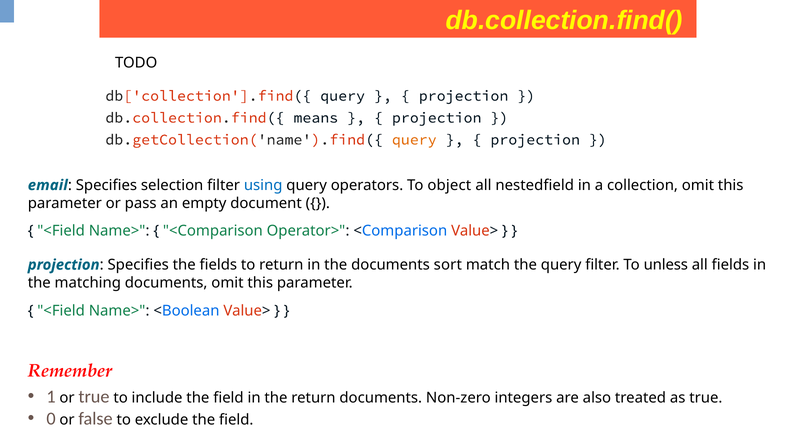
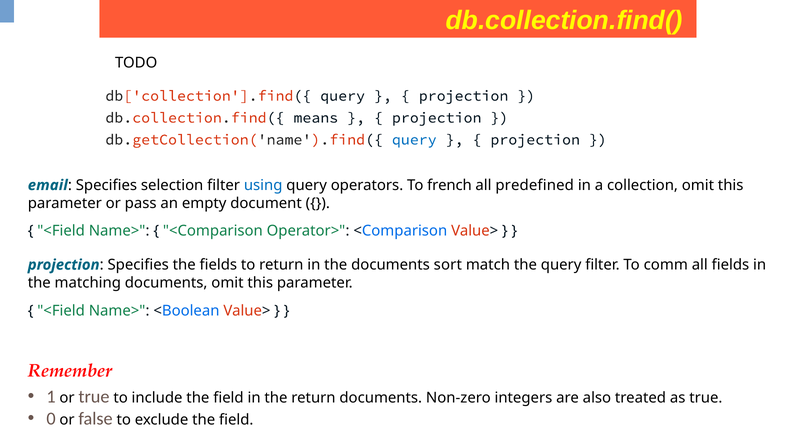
query at (414, 140) colour: orange -> blue
object: object -> french
nestedfield: nestedfield -> predefined
unless: unless -> comm
